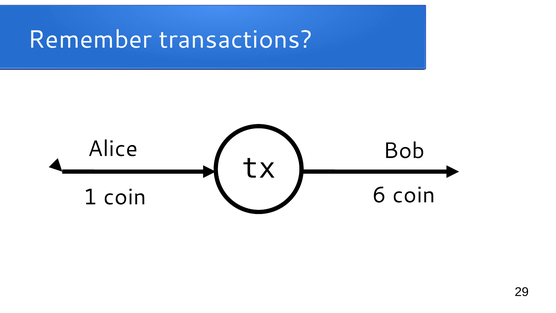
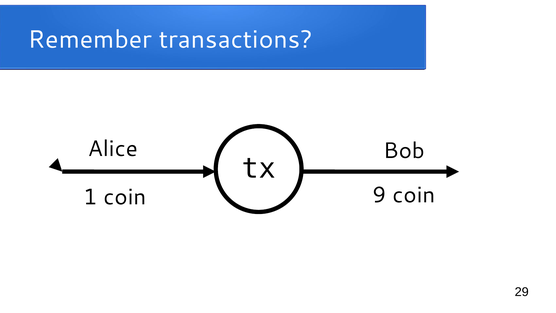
6: 6 -> 9
